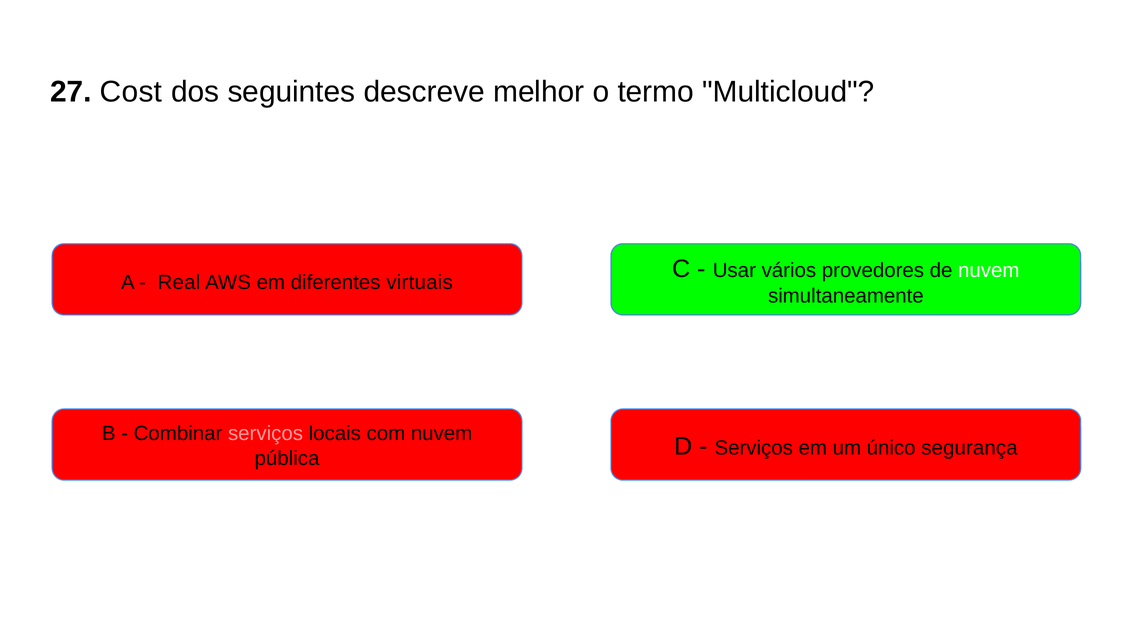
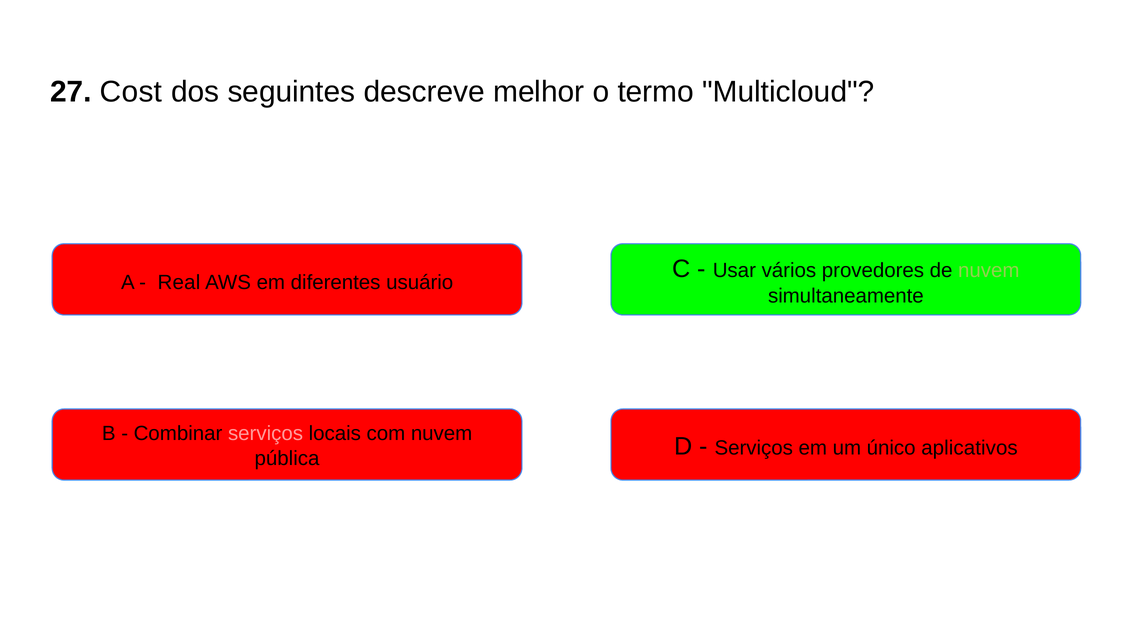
nuvem at (989, 270) colour: white -> light green
virtuais: virtuais -> usuário
segurança: segurança -> aplicativos
